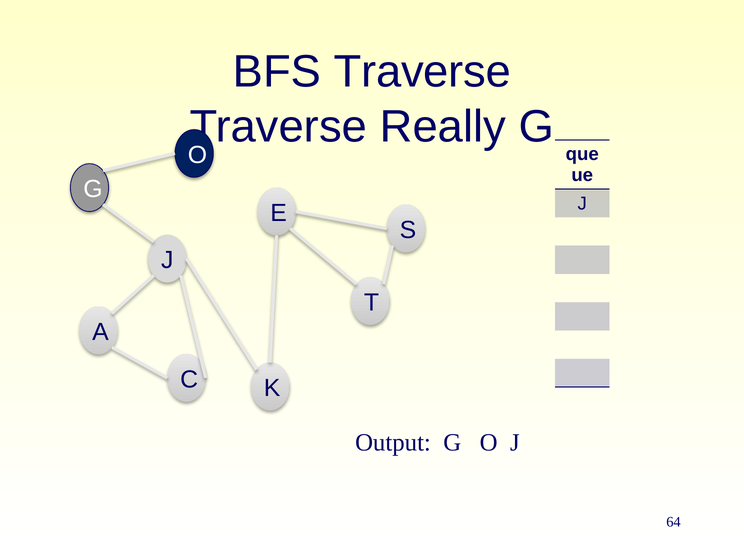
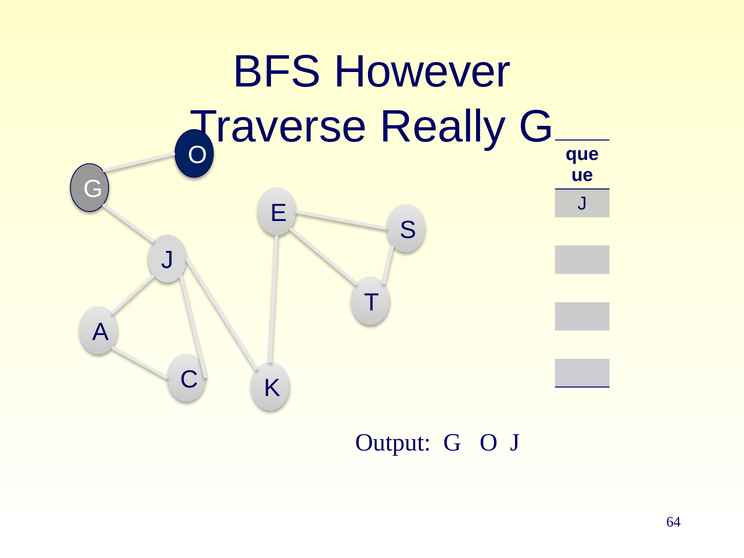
BFS Traverse: Traverse -> However
